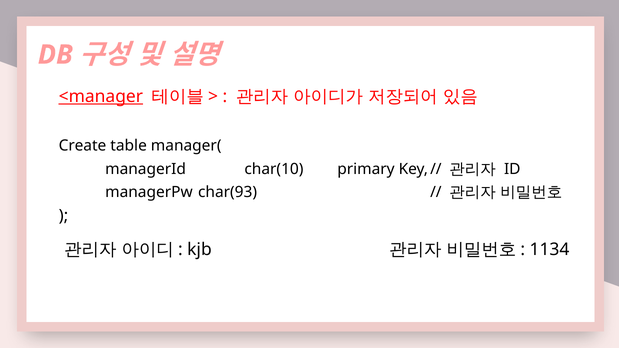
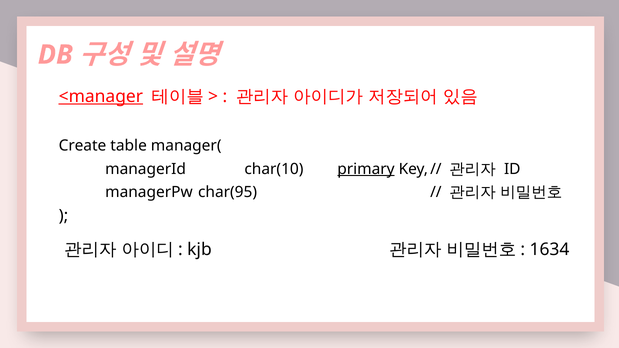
primary underline: none -> present
char(93: char(93 -> char(95
1134: 1134 -> 1634
